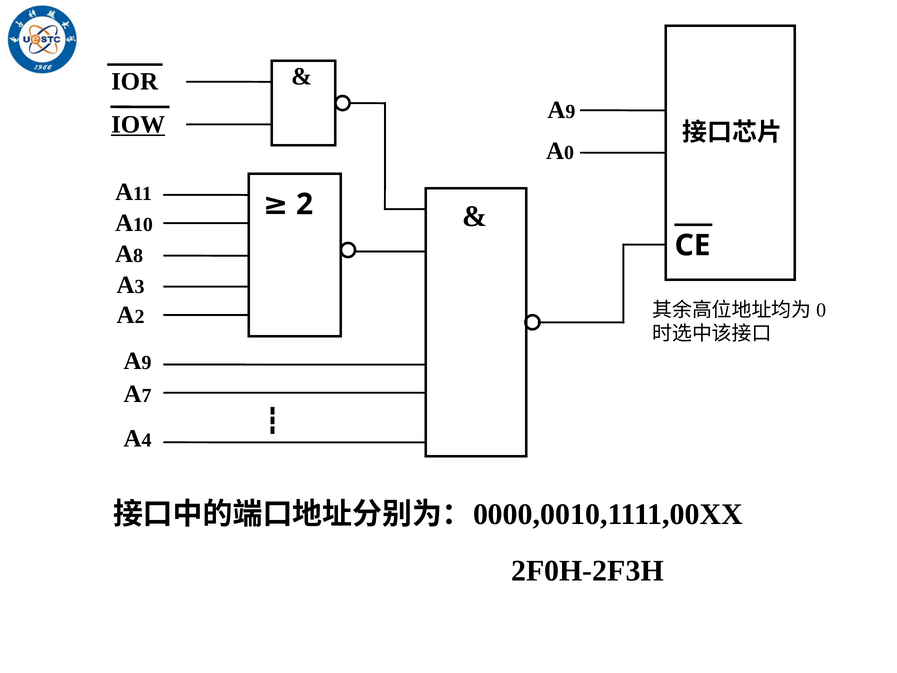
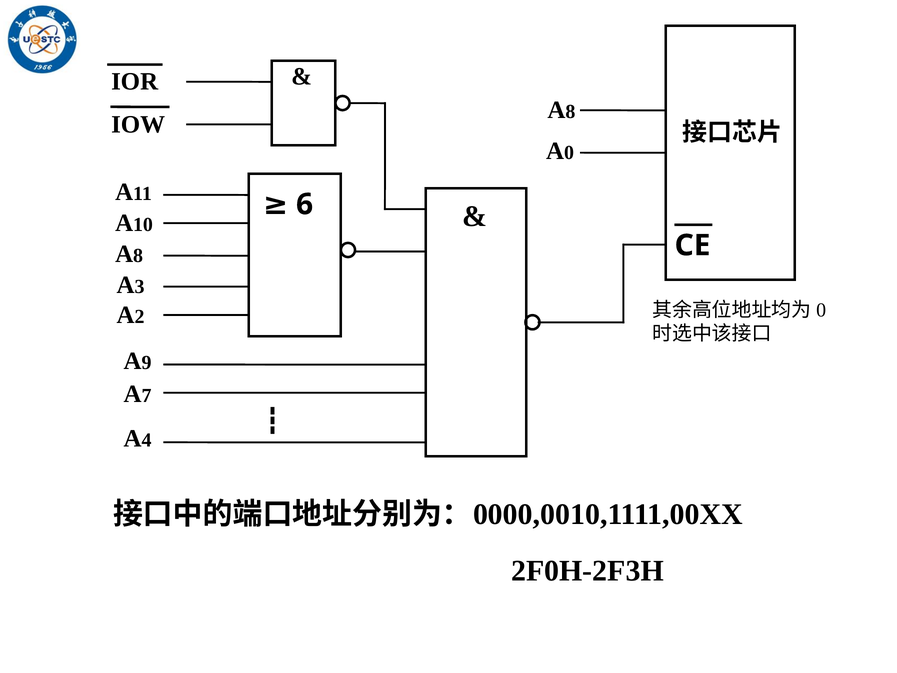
9 at (570, 112): 9 -> 8
IOW underline: present -> none
2 at (305, 204): 2 -> 6
